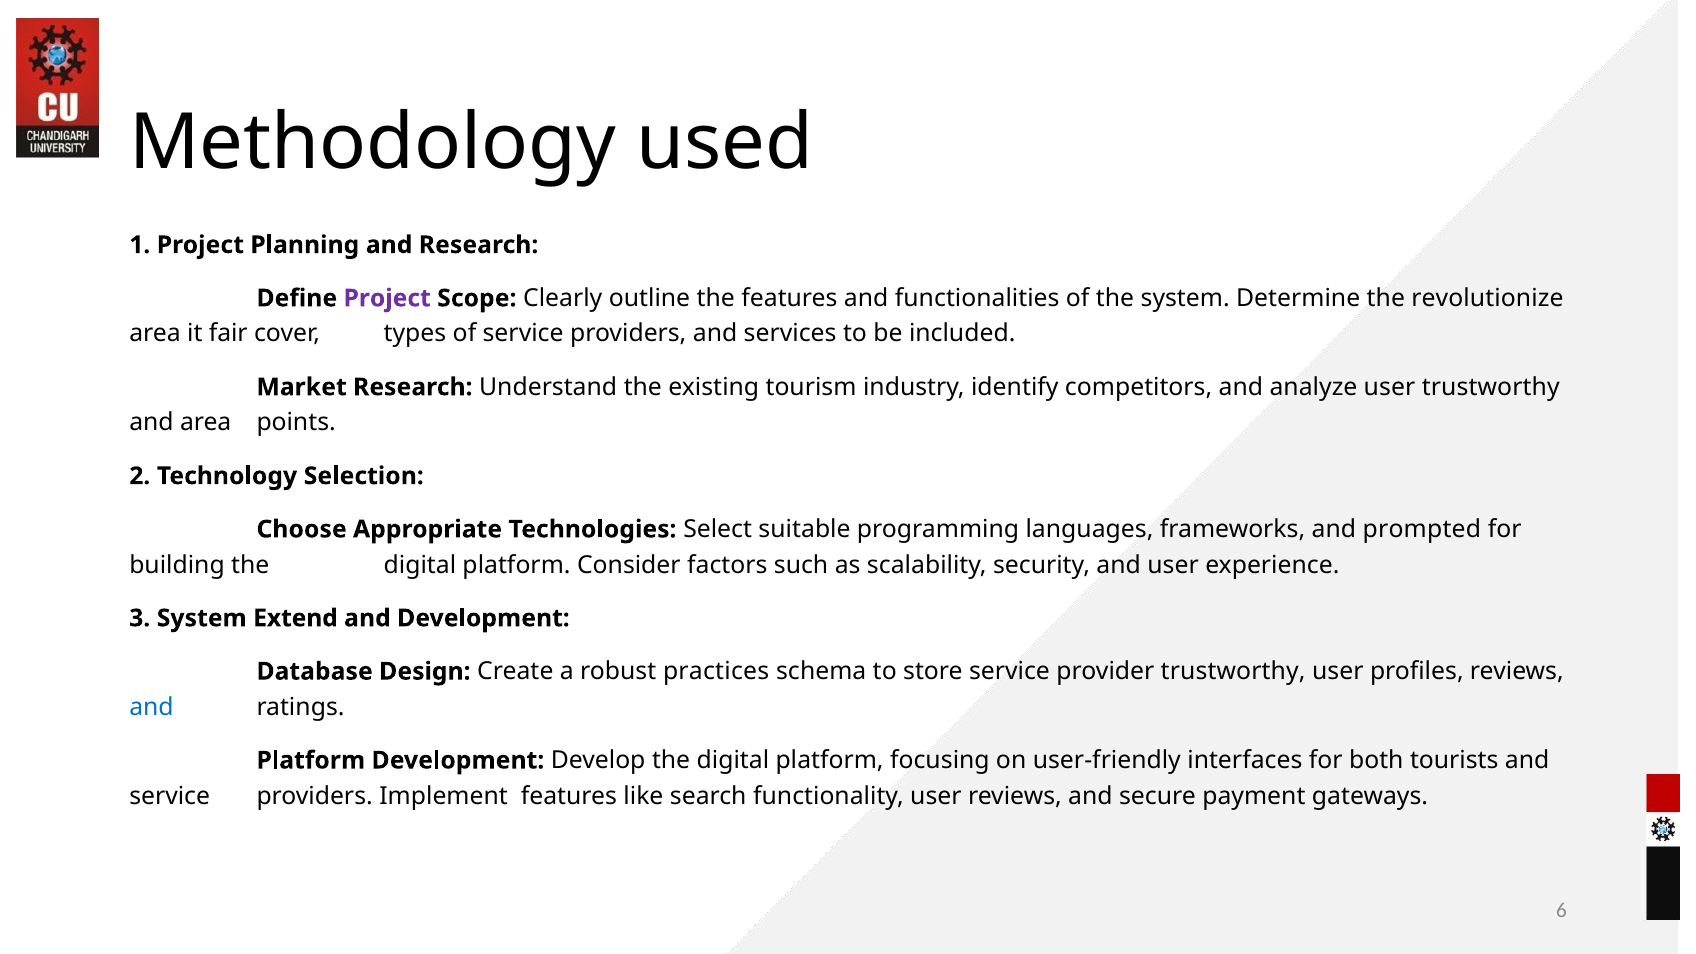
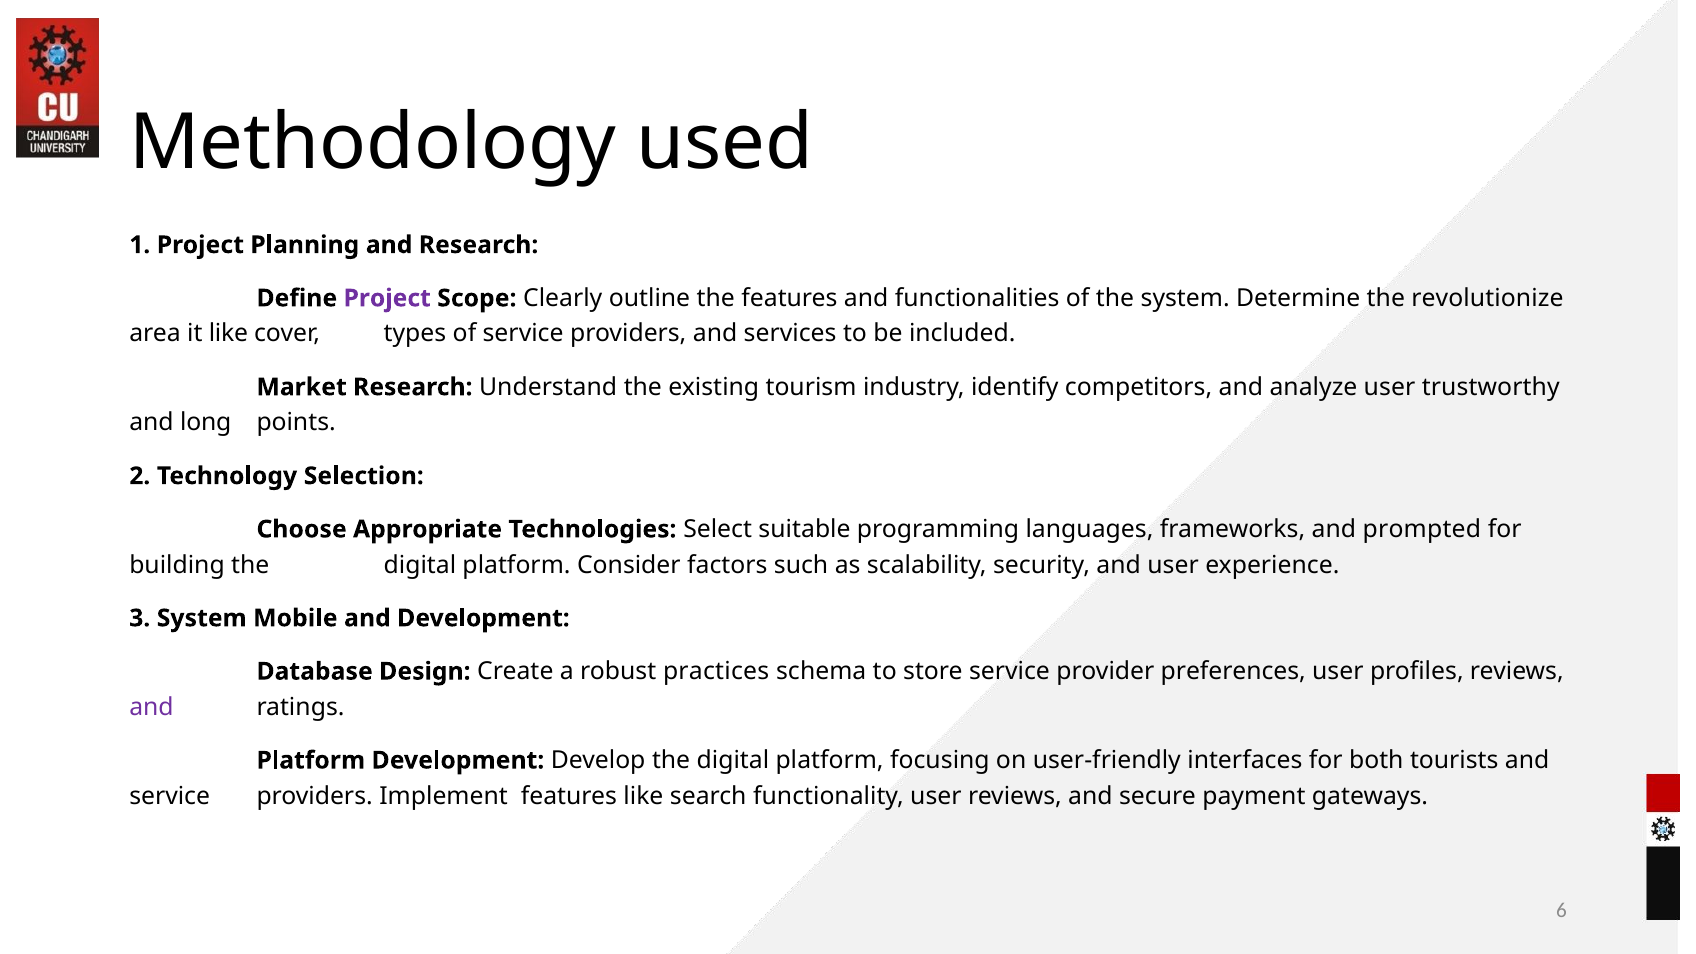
it fair: fair -> like
and area: area -> long
Extend: Extend -> Mobile
provider trustworthy: trustworthy -> preferences
and at (151, 707) colour: blue -> purple
